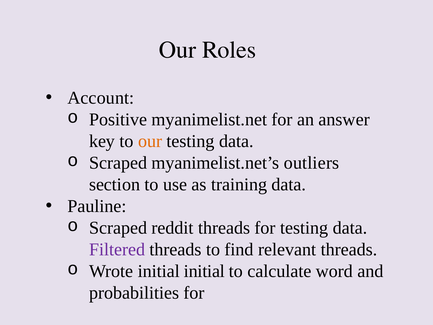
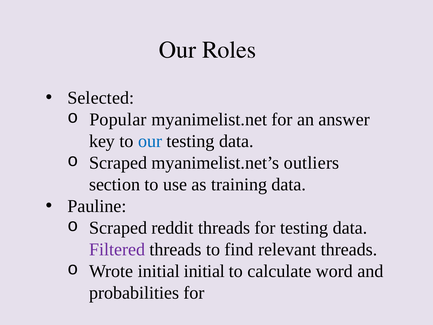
Account: Account -> Selected
Positive: Positive -> Popular
our at (150, 141) colour: orange -> blue
